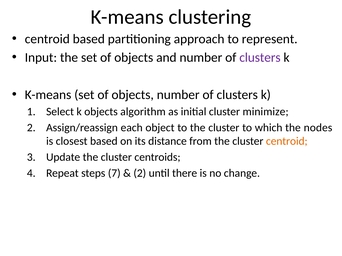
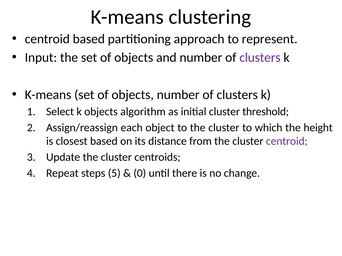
minimize: minimize -> threshold
nodes: nodes -> height
centroid at (287, 141) colour: orange -> purple
7: 7 -> 5
2 at (140, 173): 2 -> 0
